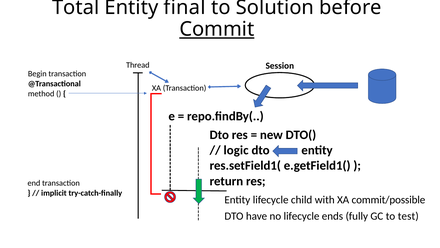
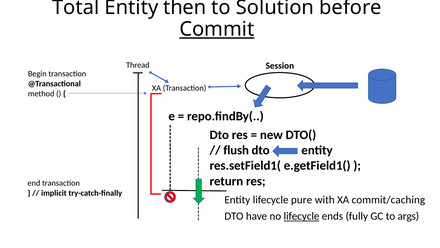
final: final -> then
logic: logic -> flush
child: child -> pure
commit/possible: commit/possible -> commit/caching
lifecycle at (302, 216) underline: none -> present
test: test -> args
